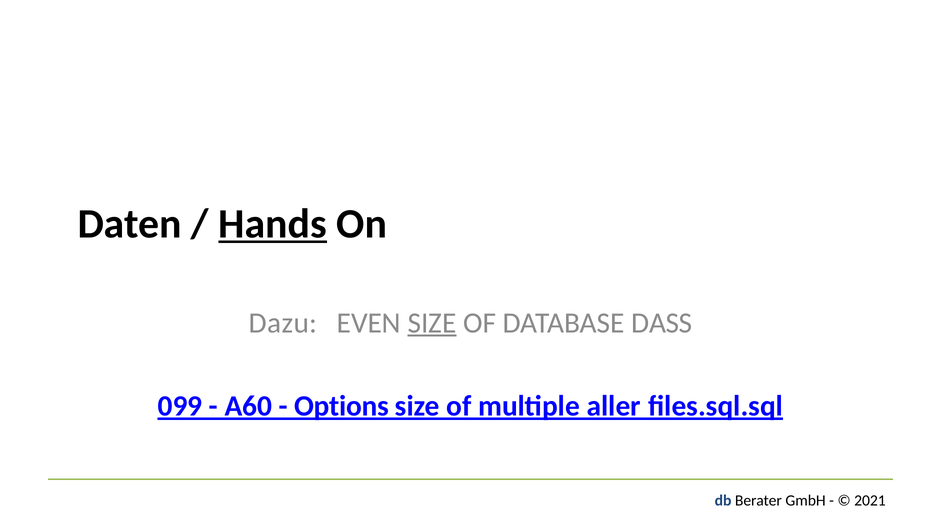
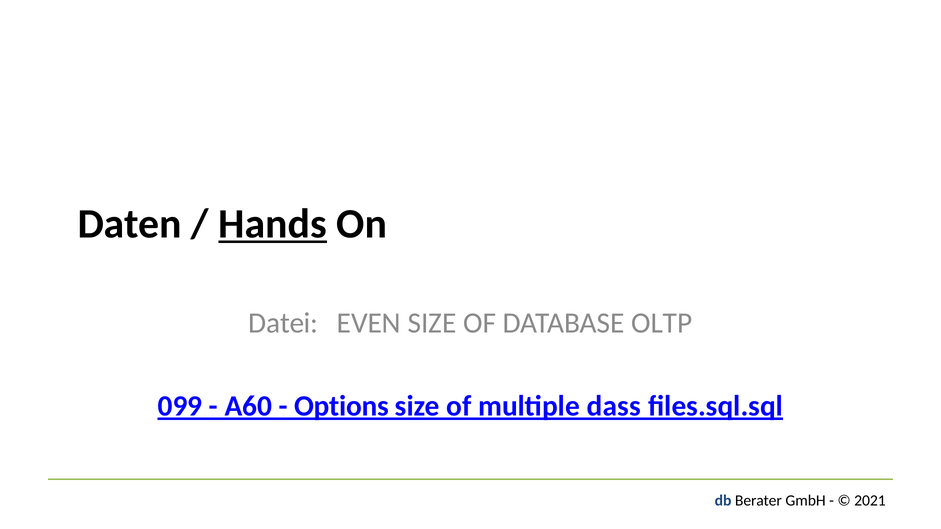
Dazu: Dazu -> Datei
SIZE at (432, 323) underline: present -> none
DASS: DASS -> OLTP
aller: aller -> dass
